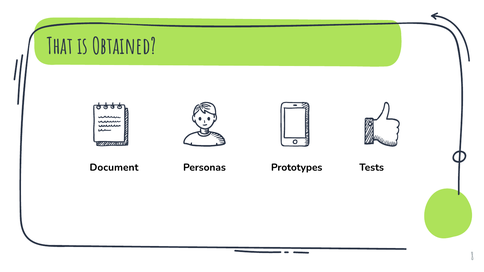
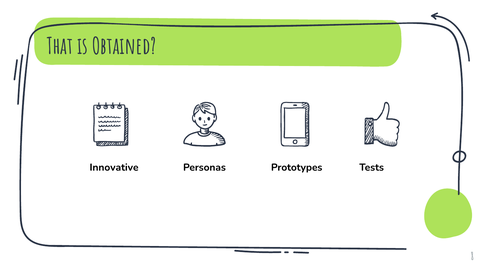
Document: Document -> Innovative
